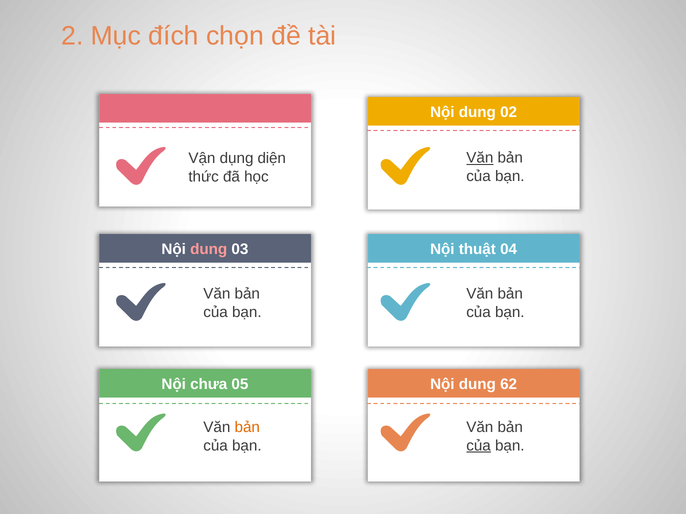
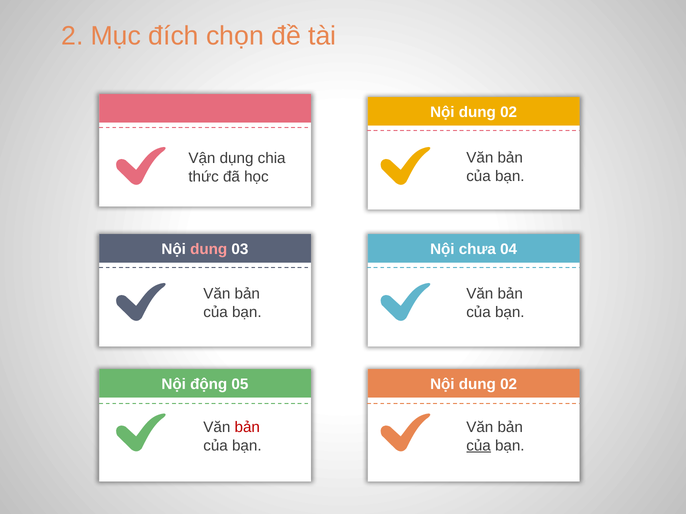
Văn at (480, 158) underline: present -> none
diện: diện -> chia
thuật: thuật -> chưa
chưa: chưa -> động
62 at (509, 385): 62 -> 02
bản at (247, 428) colour: orange -> red
